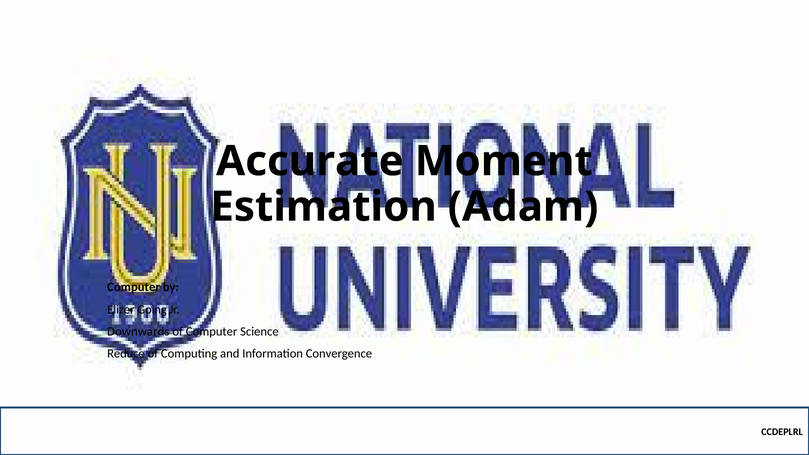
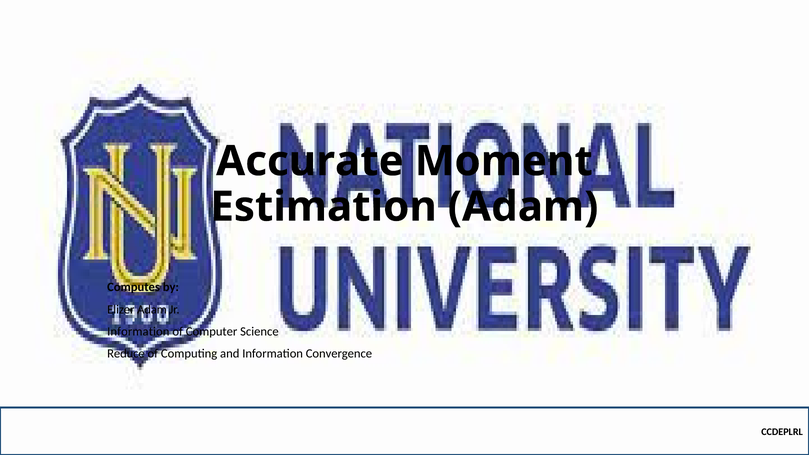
Computer at (134, 287): Computer -> Computes
Elizer Going: Going -> Adam
Downwards at (138, 332): Downwards -> Information
